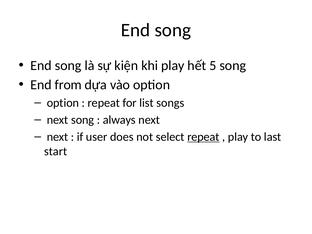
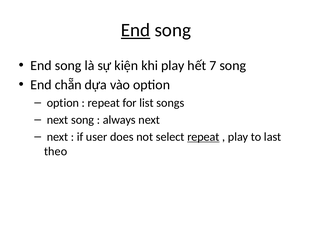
End at (136, 30) underline: none -> present
5: 5 -> 7
from: from -> chẵn
start: start -> theo
